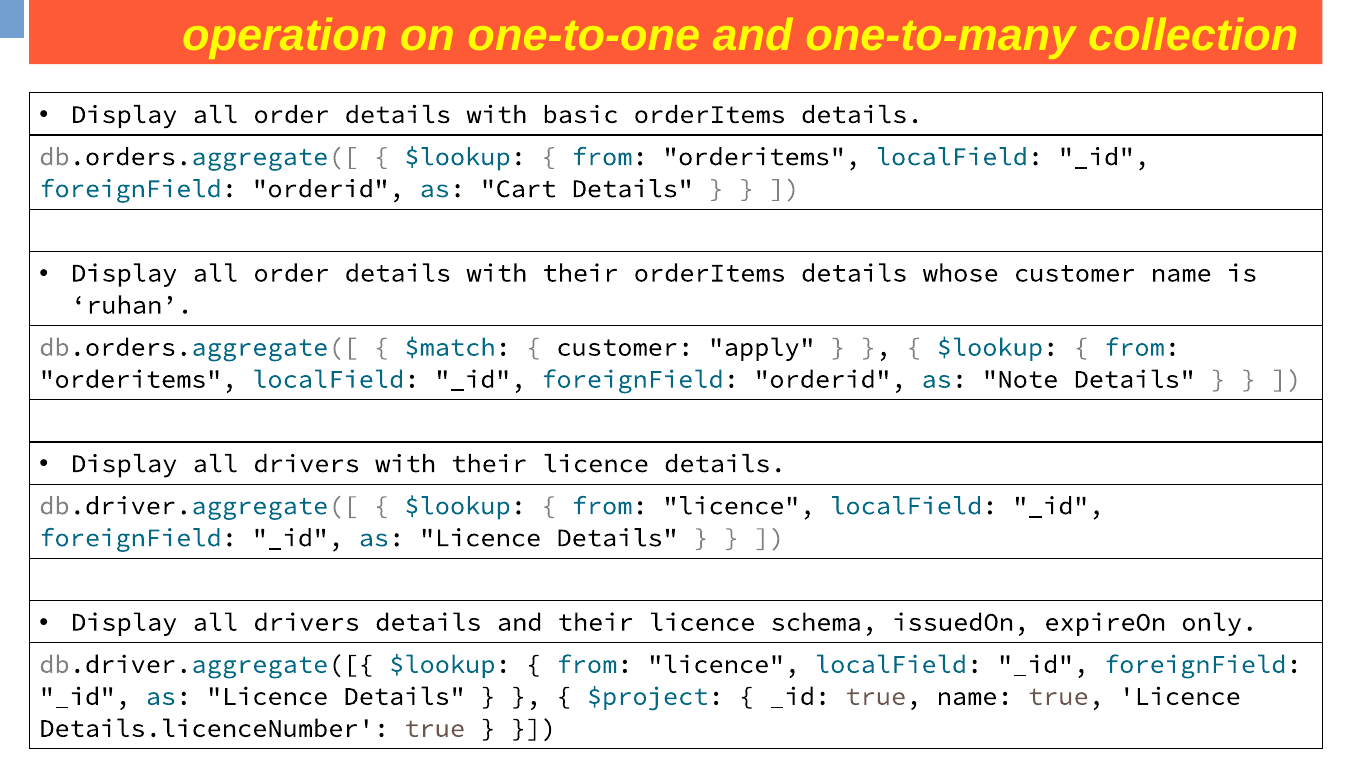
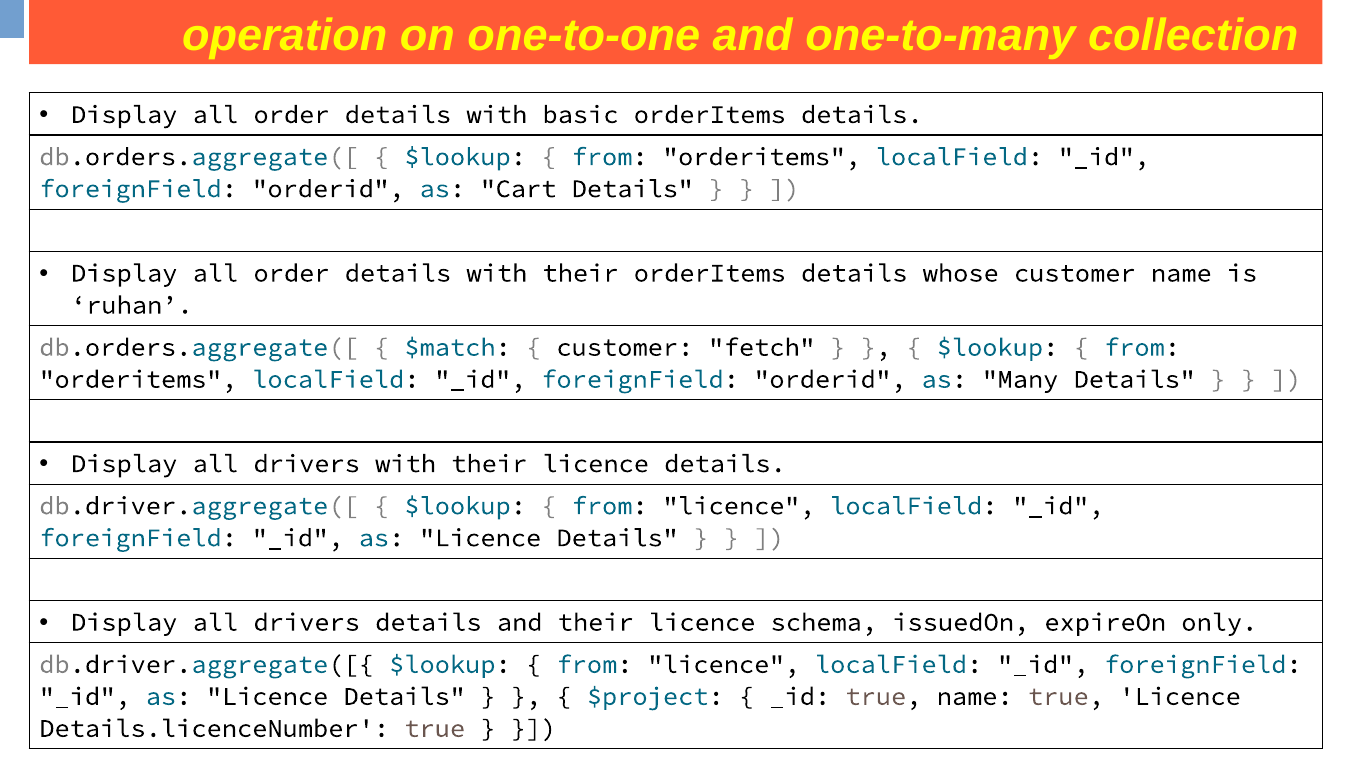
apply: apply -> fetch
Note: Note -> Many
